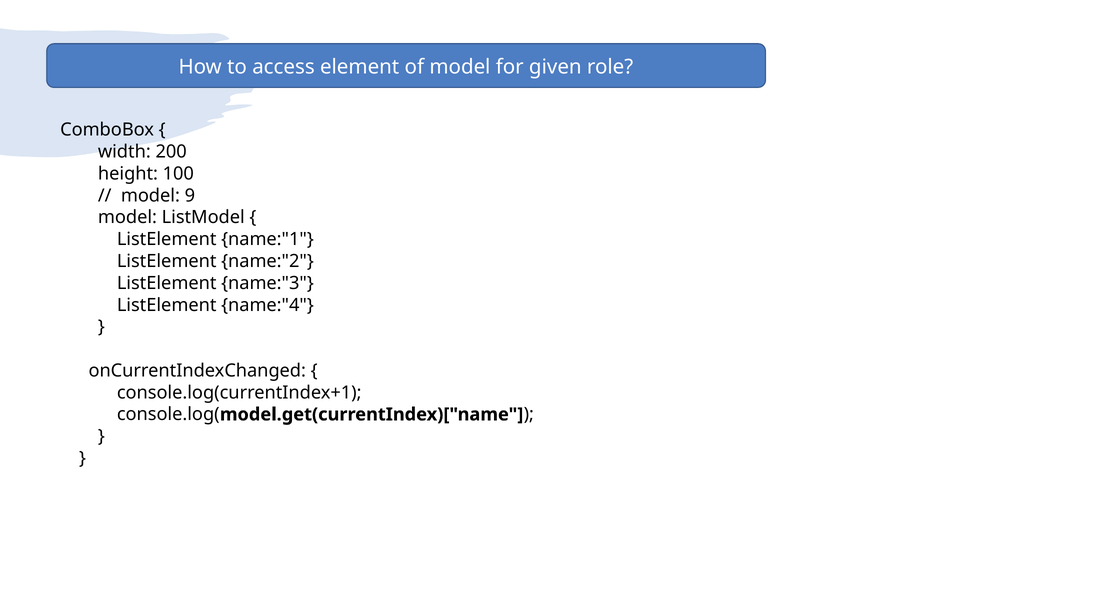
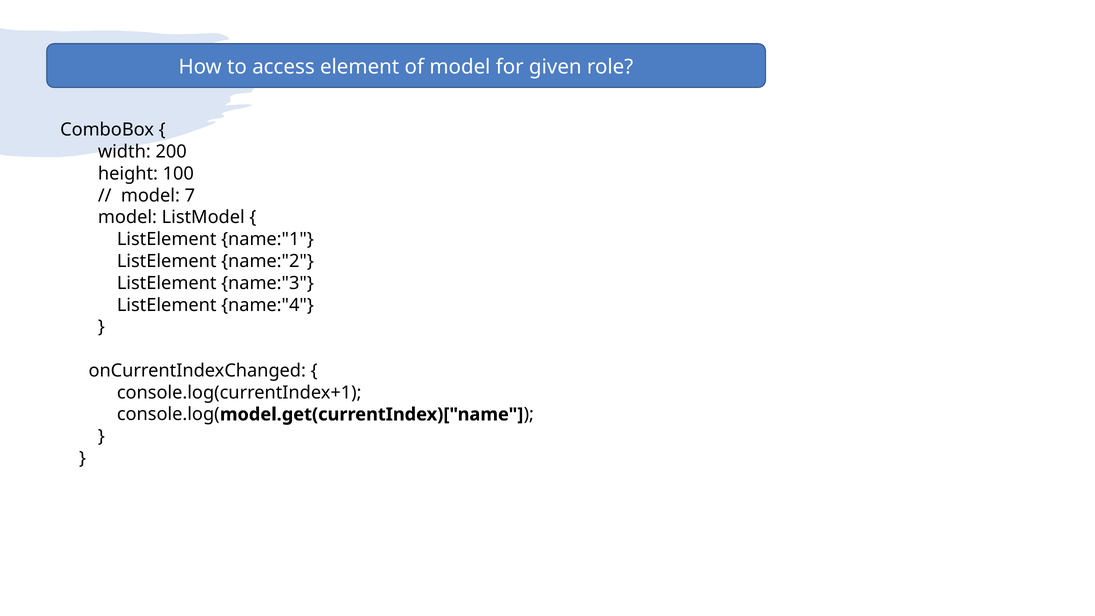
9: 9 -> 7
